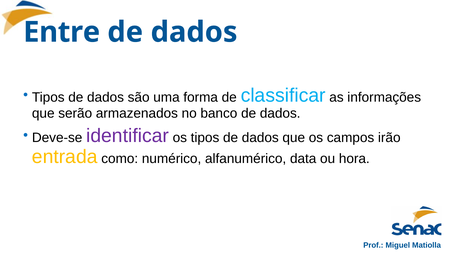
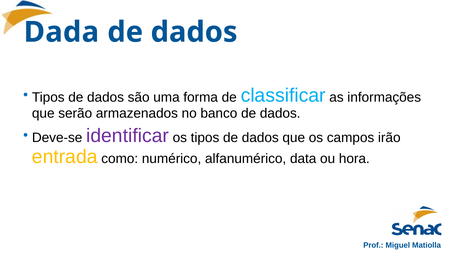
Entre: Entre -> Dada
